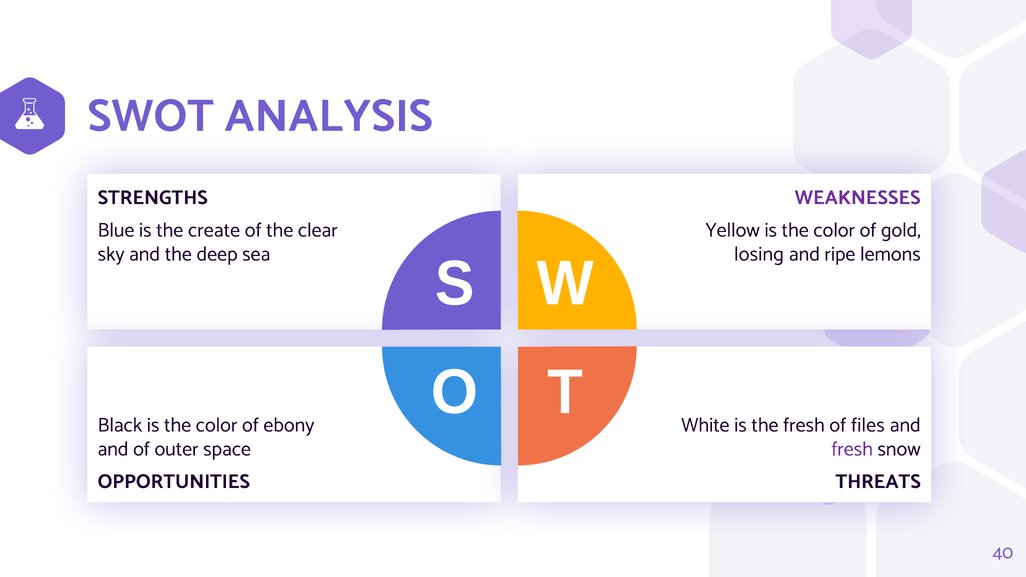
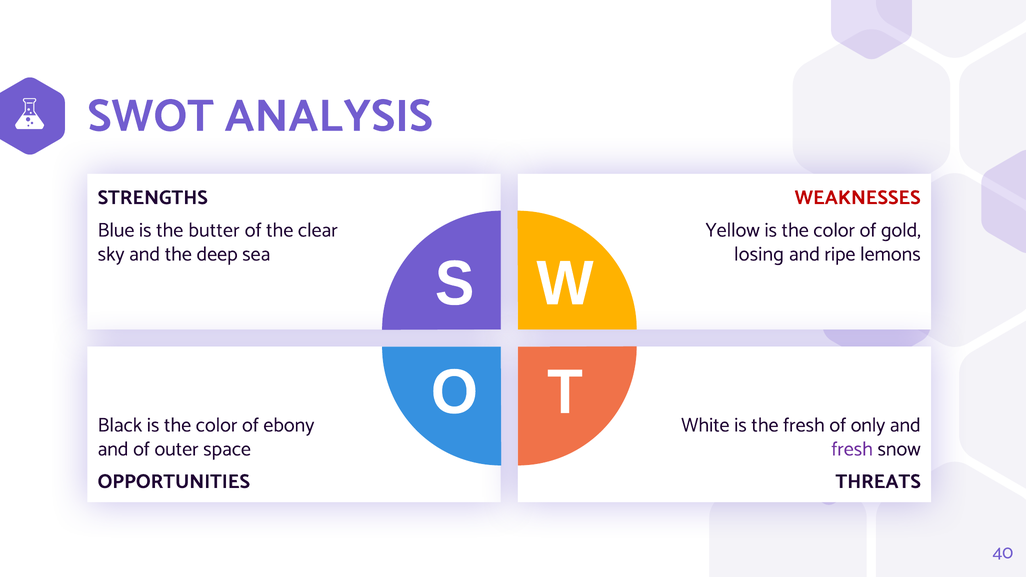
WEAKNESSES colour: purple -> red
create: create -> butter
files: files -> only
